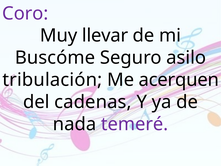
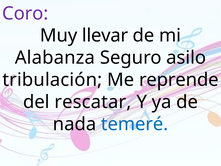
Buscóme: Buscóme -> Alabanza
acerquen: acerquen -> reprende
cadenas: cadenas -> rescatar
temeré colour: purple -> blue
